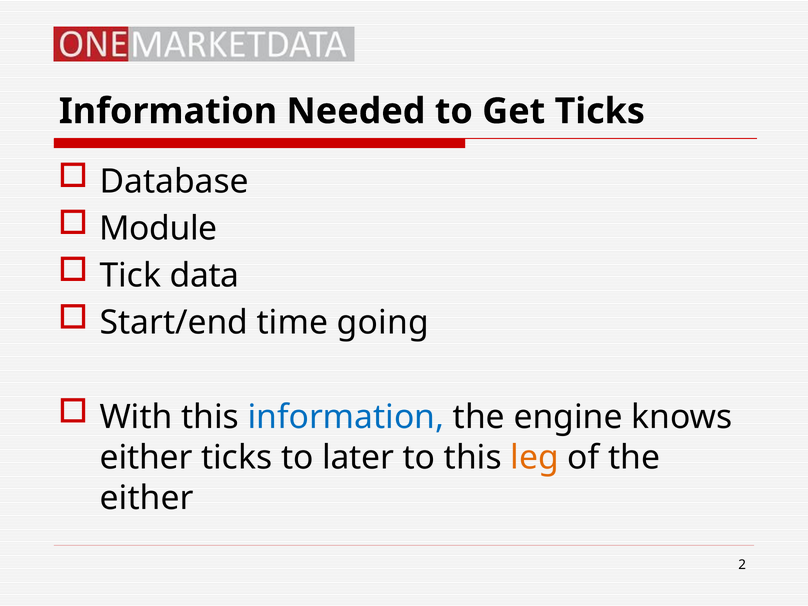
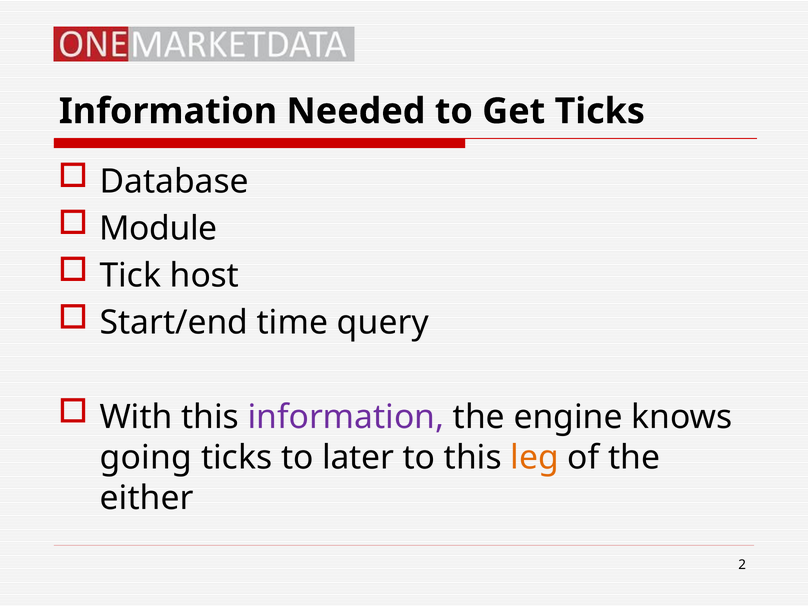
data: data -> host
going: going -> query
information at (346, 417) colour: blue -> purple
either at (146, 458): either -> going
